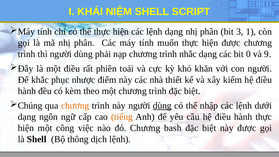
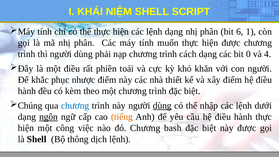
3: 3 -> 6
nhắc: nhắc -> cách
9: 9 -> 4
xây kiếm: kiếm -> điểm
chương at (75, 106) colour: orange -> blue
ngôn underline: none -> present
